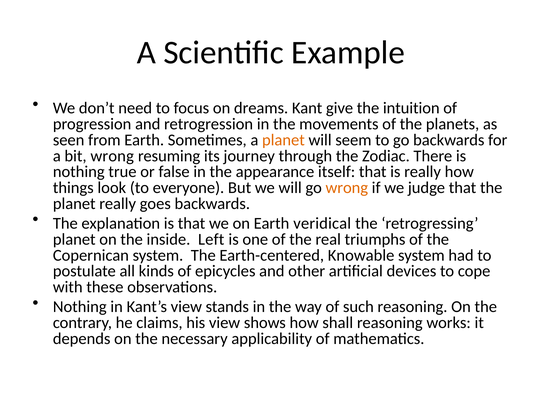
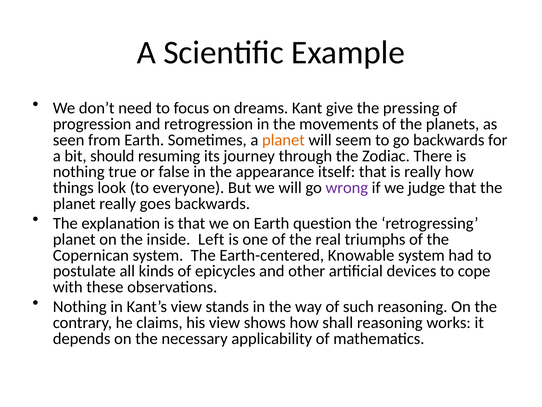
intuition: intuition -> pressing
bit wrong: wrong -> should
wrong at (347, 187) colour: orange -> purple
veridical: veridical -> question
